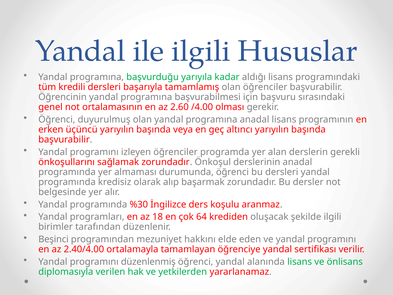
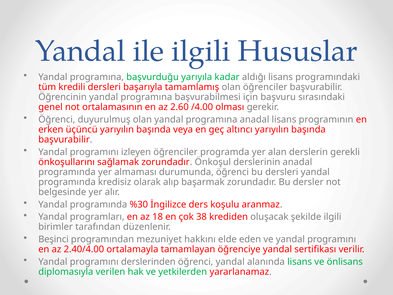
64: 64 -> 38
düzenlenmiş: düzenlenmiş -> derslerinden
